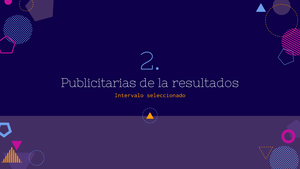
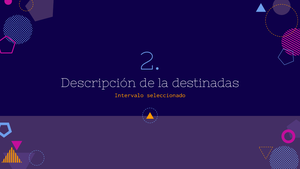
Publicitarias: Publicitarias -> Descripción
resultados: resultados -> destinadas
